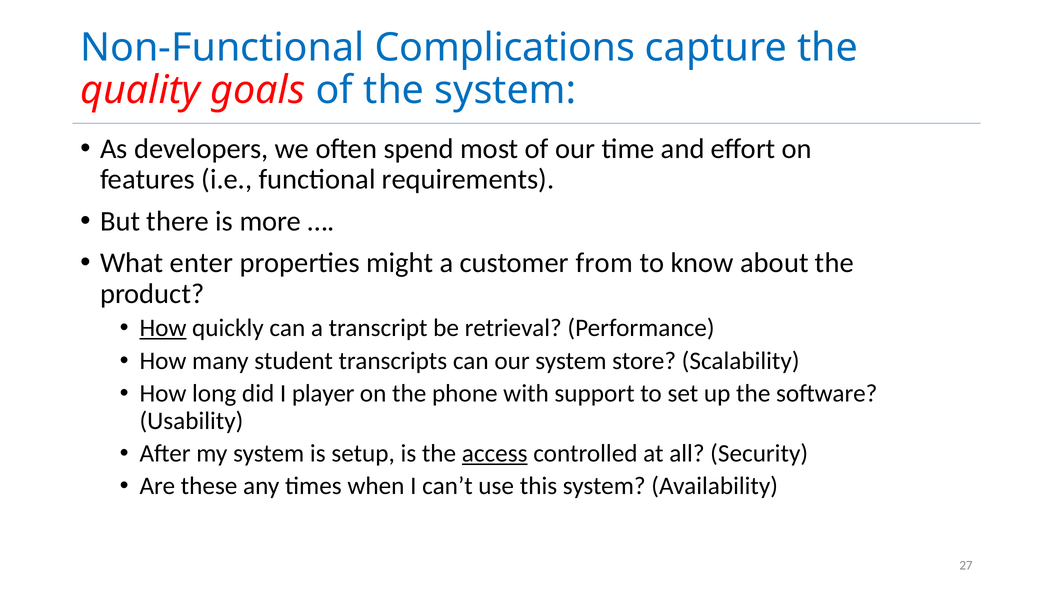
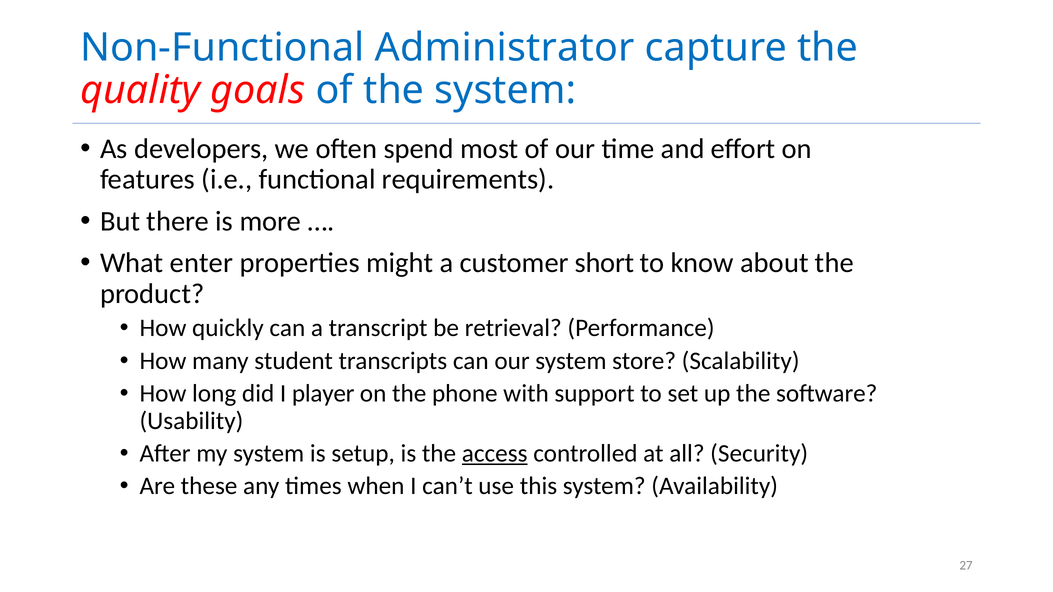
Complications: Complications -> Administrator
from: from -> short
How at (163, 328) underline: present -> none
